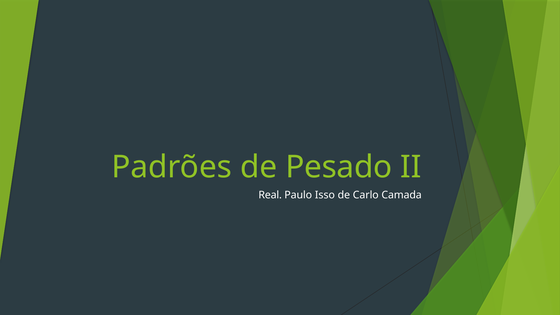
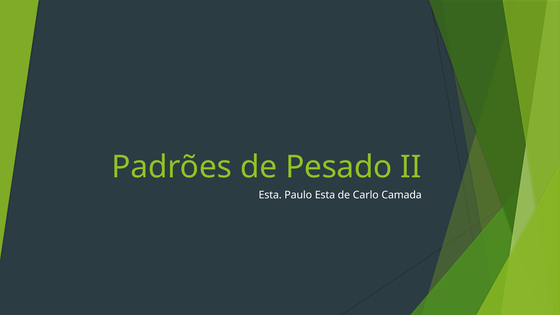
Real at (270, 195): Real -> Esta
Paulo Isso: Isso -> Esta
